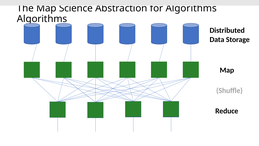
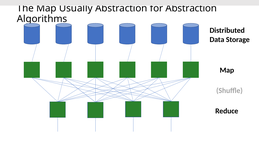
Science: Science -> Usually
for Algorithms: Algorithms -> Abstraction
